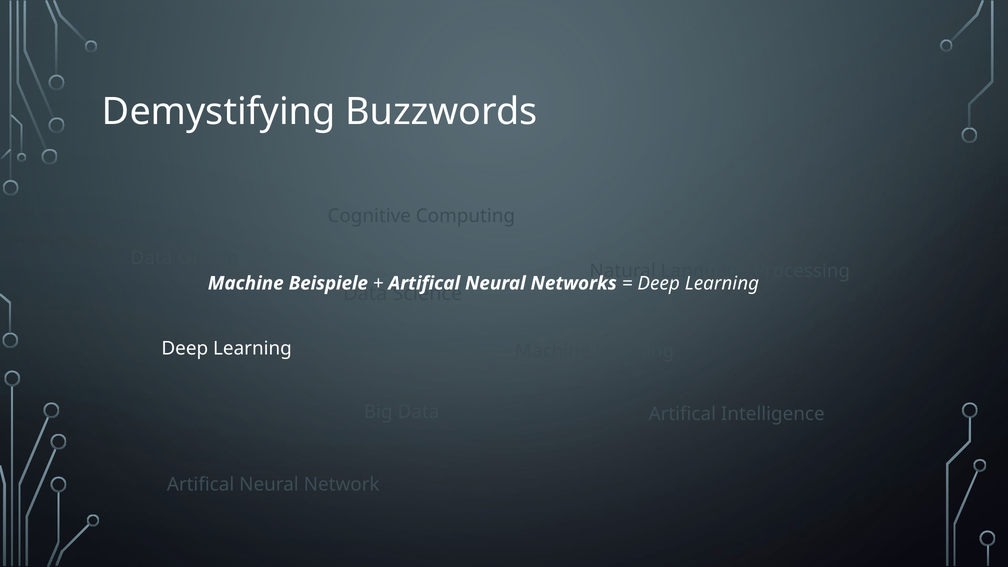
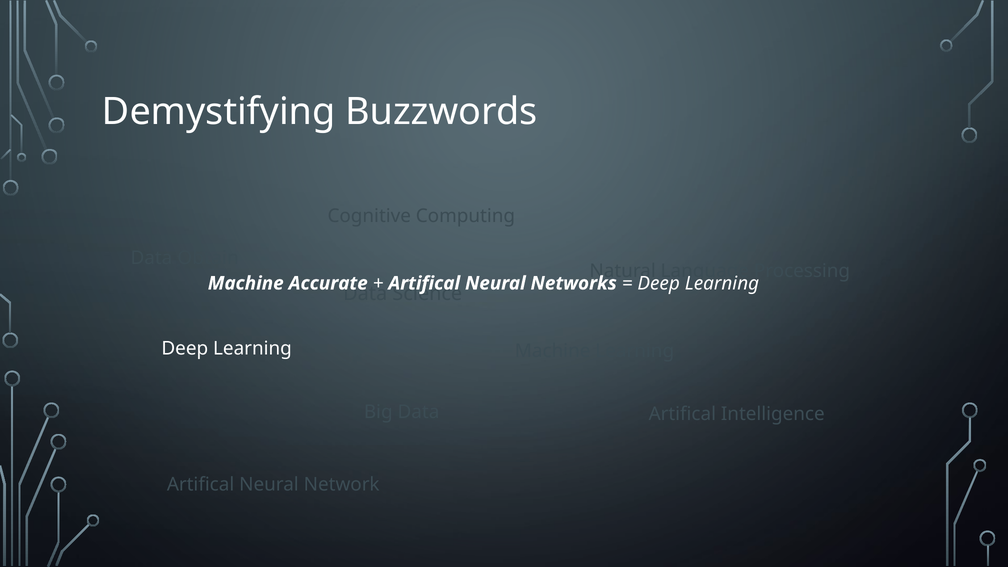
Beispiele: Beispiele -> Accurate
